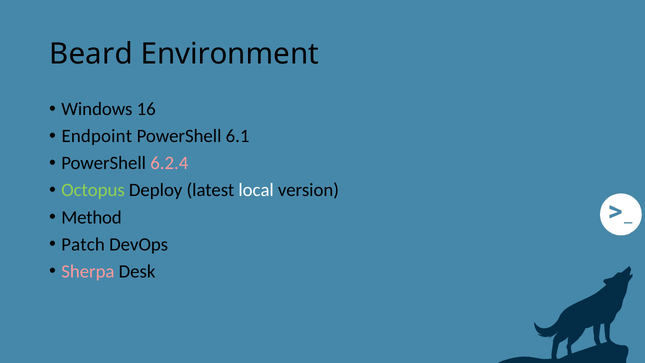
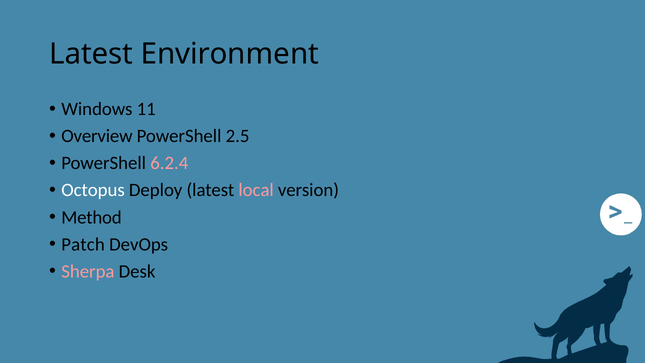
Beard at (91, 54): Beard -> Latest
16: 16 -> 11
Endpoint: Endpoint -> Overview
6.1: 6.1 -> 2.5
Octopus colour: light green -> white
local colour: white -> pink
